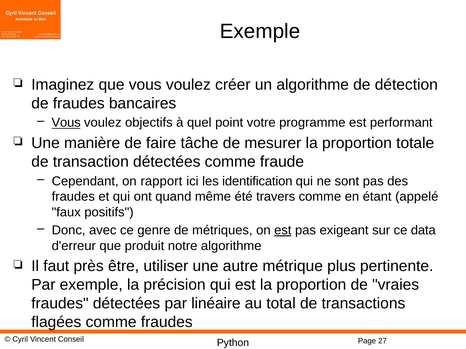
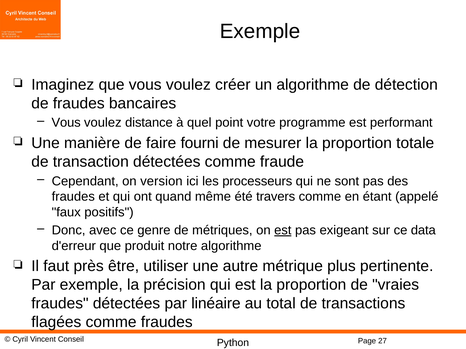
Vous at (66, 123) underline: present -> none
objectifs: objectifs -> distance
tâche: tâche -> fourni
rapport: rapport -> version
identification: identification -> processeurs
